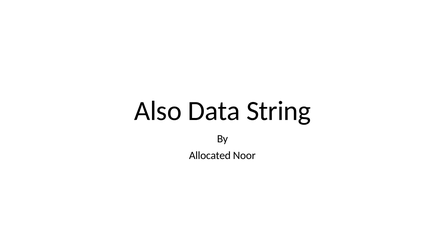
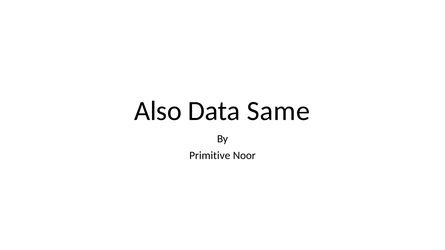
String: String -> Same
Allocated: Allocated -> Primitive
